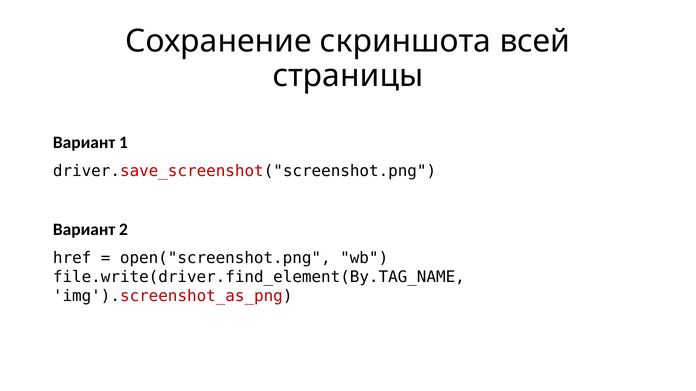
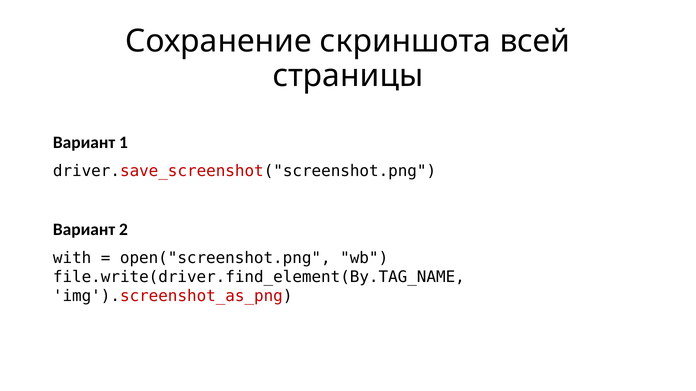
href: href -> with
